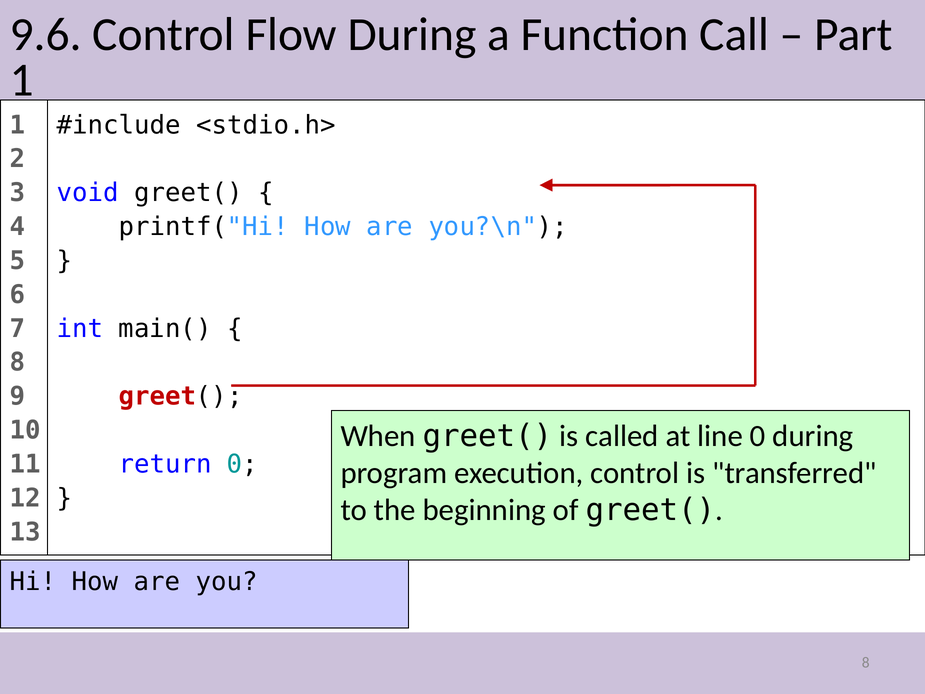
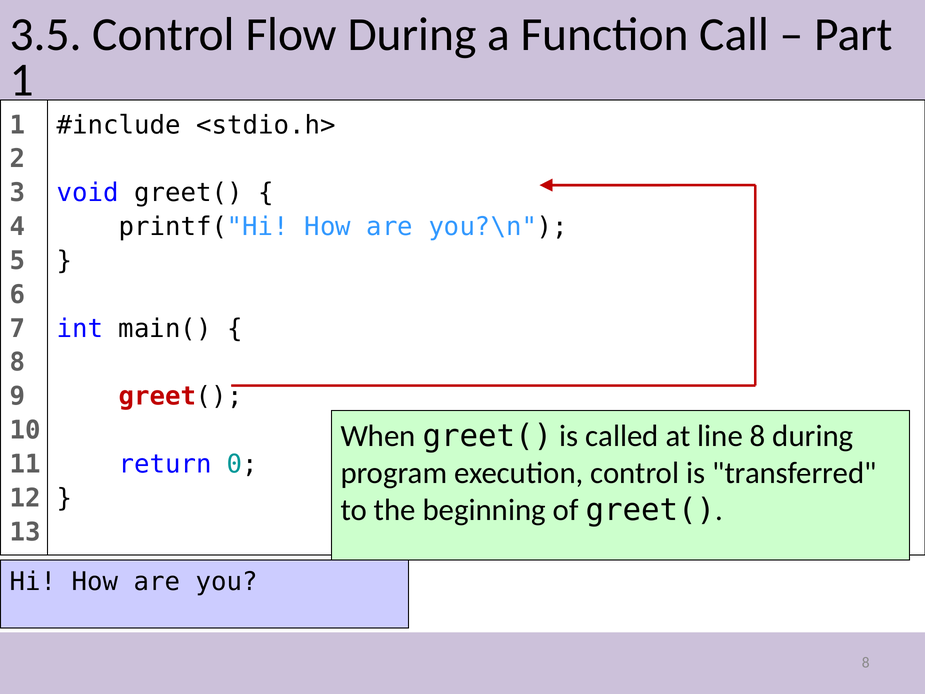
9.6: 9.6 -> 3.5
line 0: 0 -> 8
